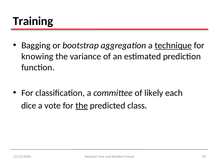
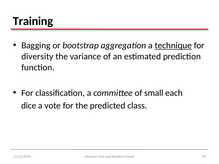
knowing: knowing -> diversity
likely: likely -> small
the at (82, 106) underline: present -> none
